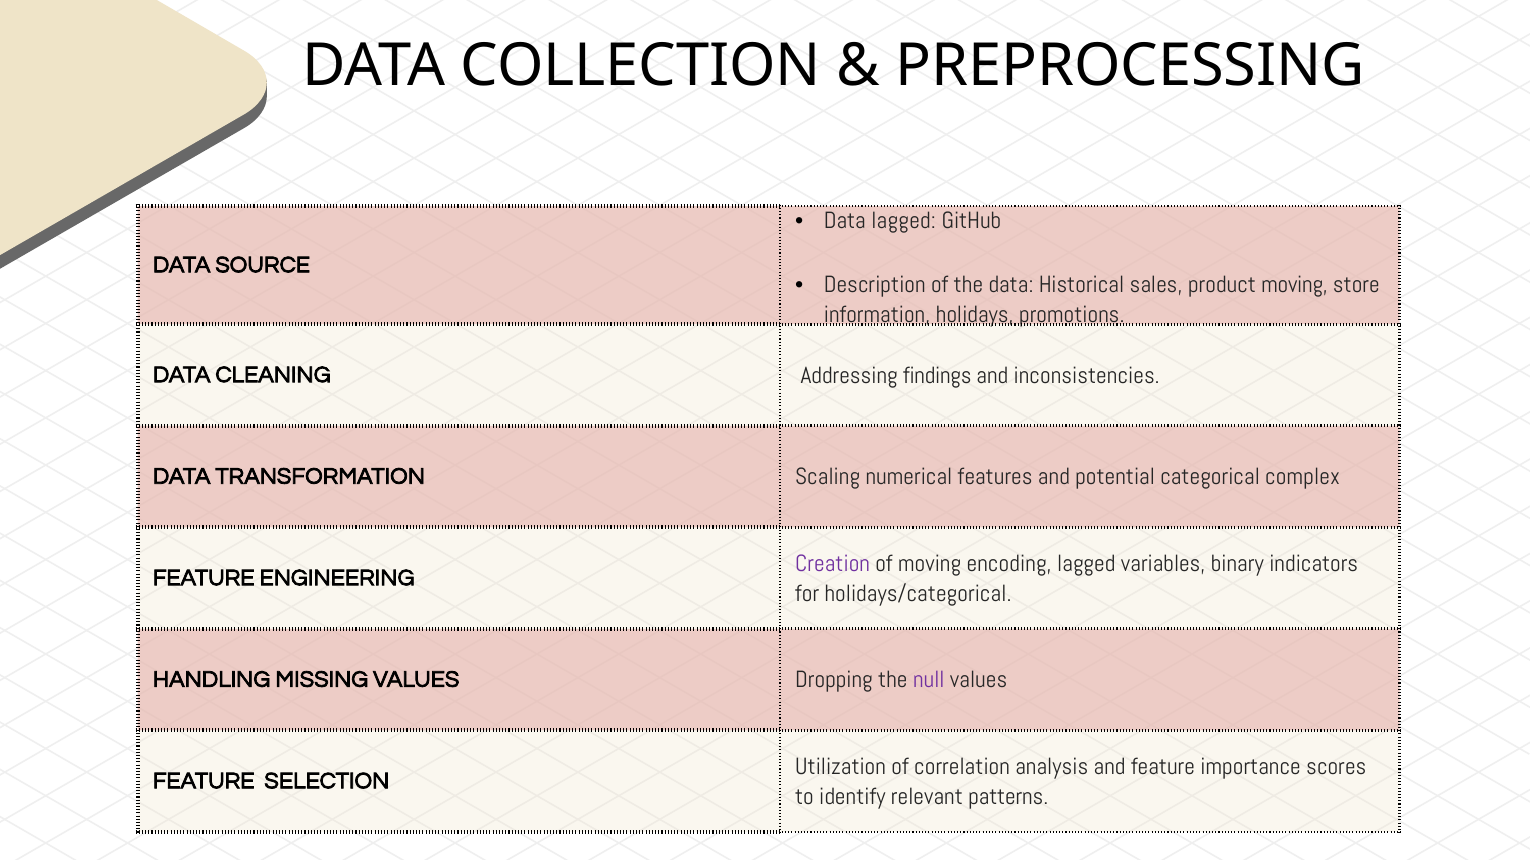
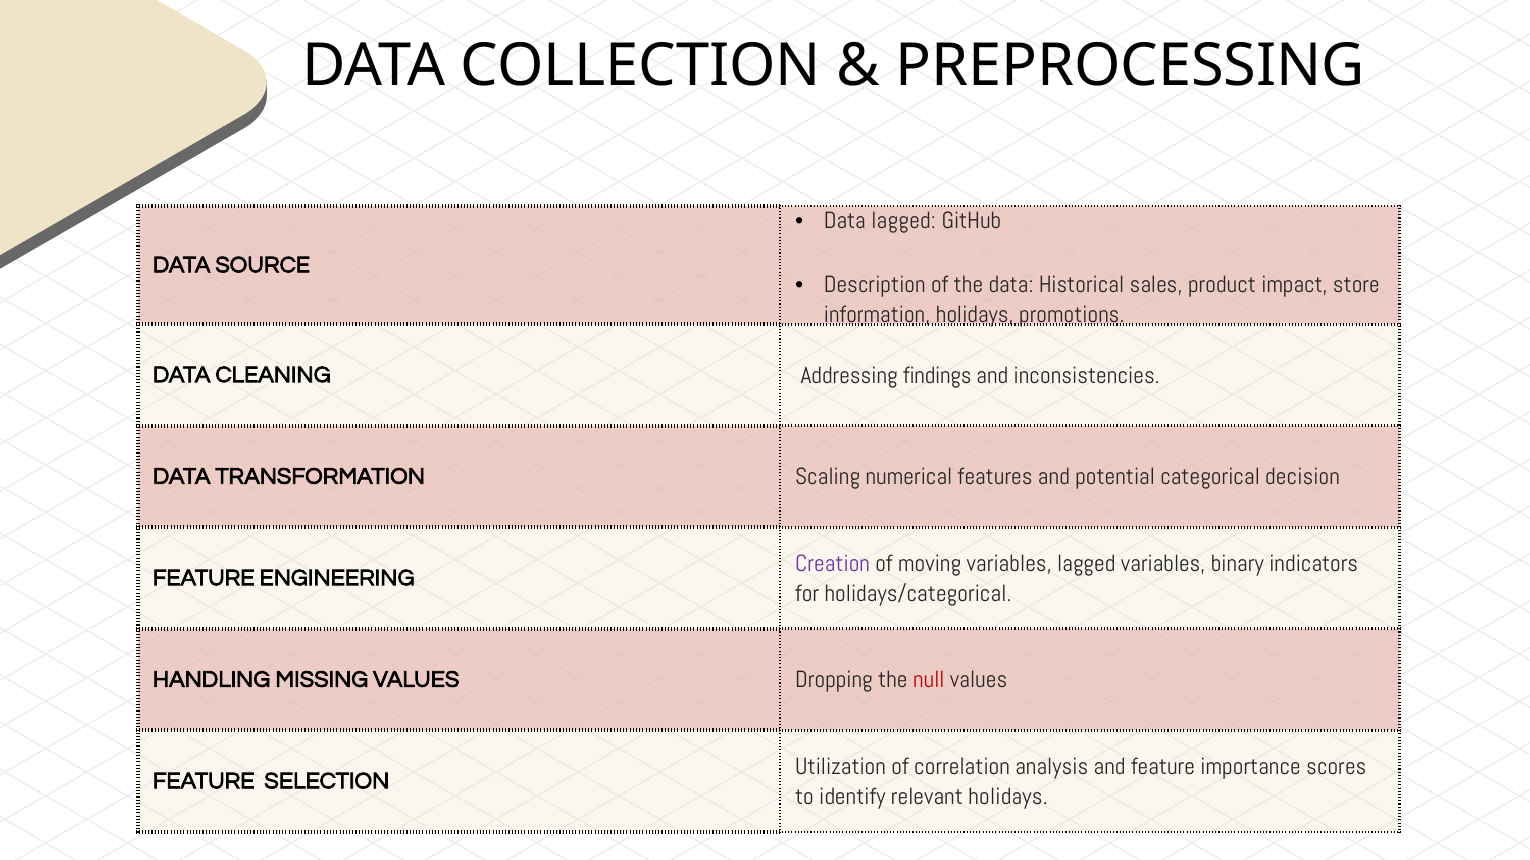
product moving: moving -> impact
complex: complex -> decision
moving encoding: encoding -> variables
null colour: purple -> red
relevant patterns: patterns -> holidays
